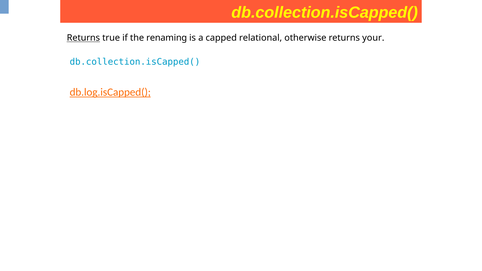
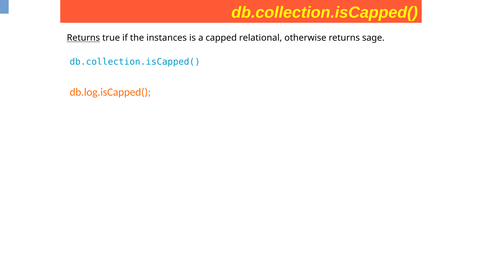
renaming: renaming -> instances
your: your -> sage
db.log.isCapped( underline: present -> none
